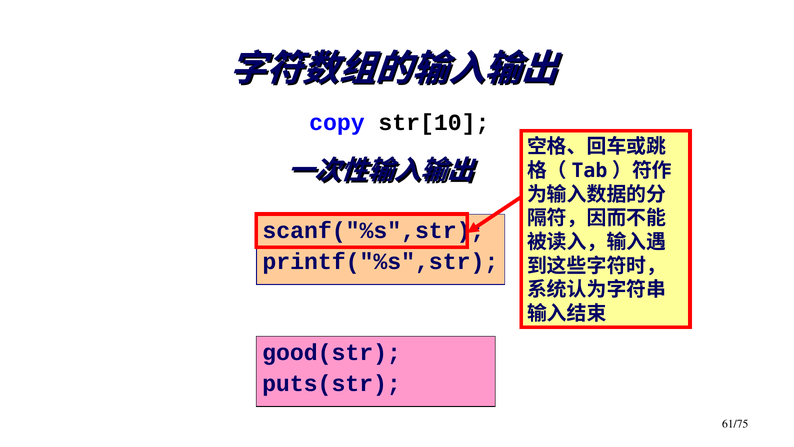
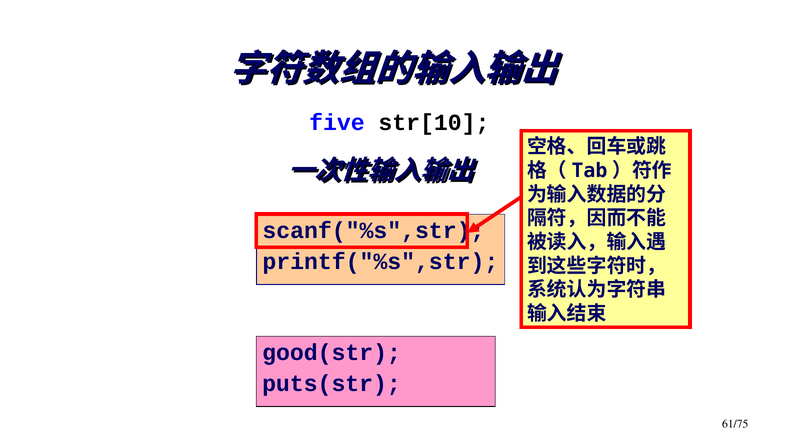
copy: copy -> five
